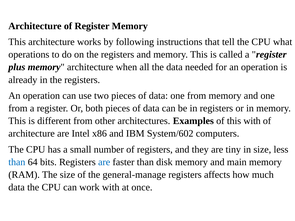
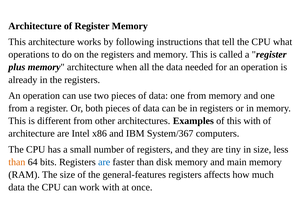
System/602: System/602 -> System/367
than at (17, 162) colour: blue -> orange
general-manage: general-manage -> general-features
